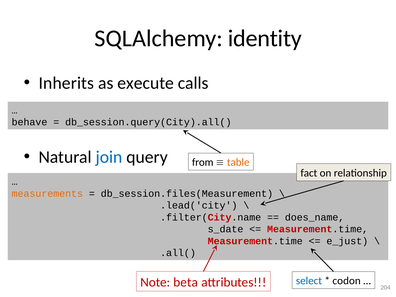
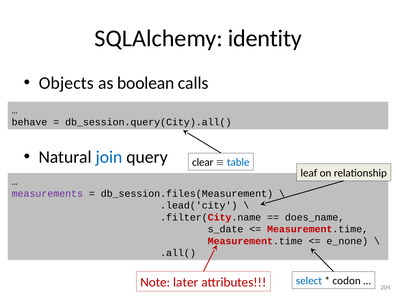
Inherits: Inherits -> Objects
execute: execute -> boolean
from: from -> clear
table colour: orange -> blue
fact: fact -> leaf
measurements colour: orange -> purple
e_just: e_just -> e_none
beta: beta -> later
